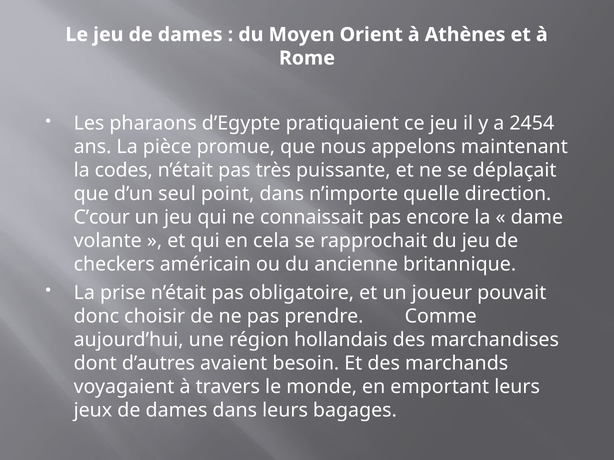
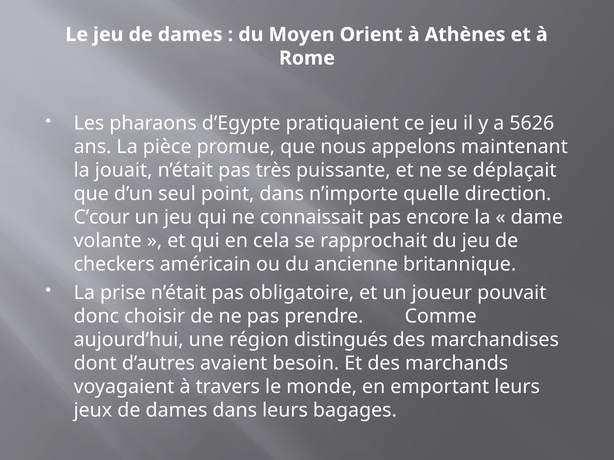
2454: 2454 -> 5626
codes: codes -> jouait
hollandais: hollandais -> distingués
